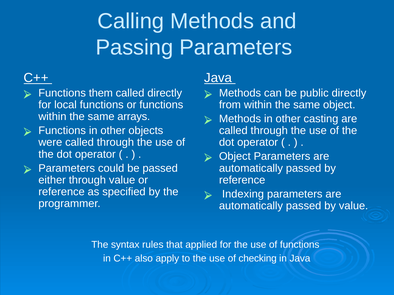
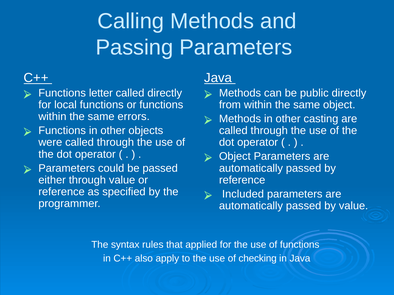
them: them -> letter
arrays: arrays -> errors
Indexing: Indexing -> Included
